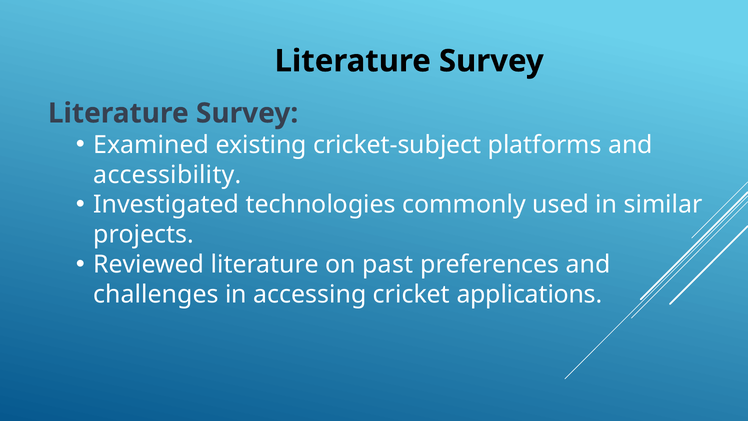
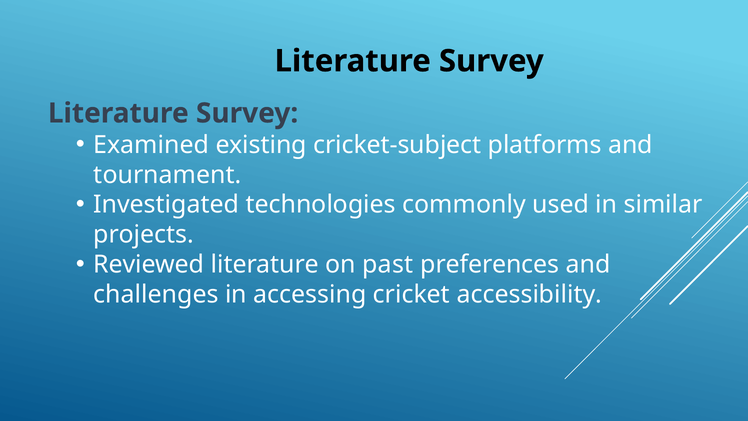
accessibility: accessibility -> tournament
applications: applications -> accessibility
